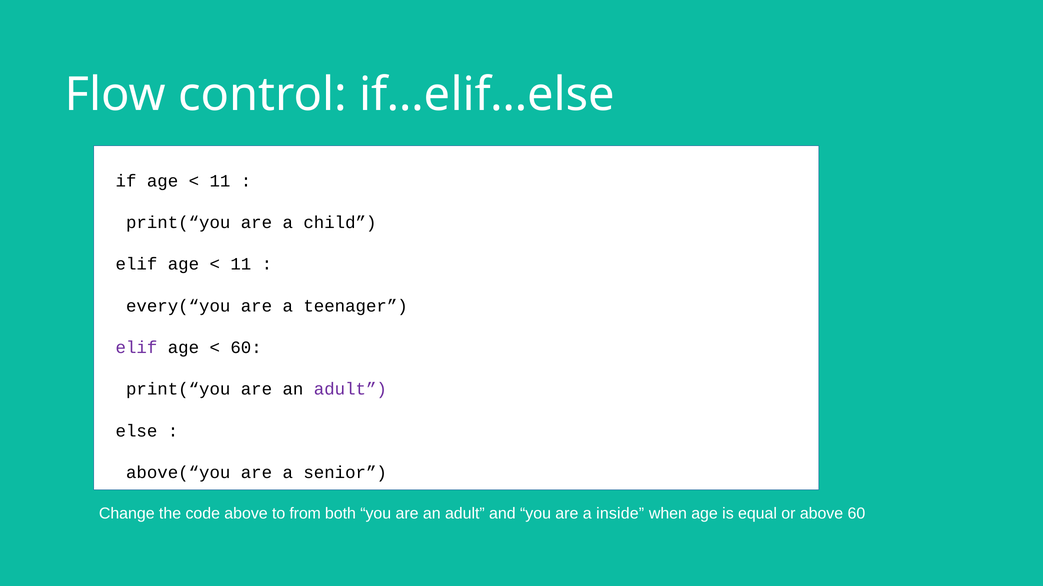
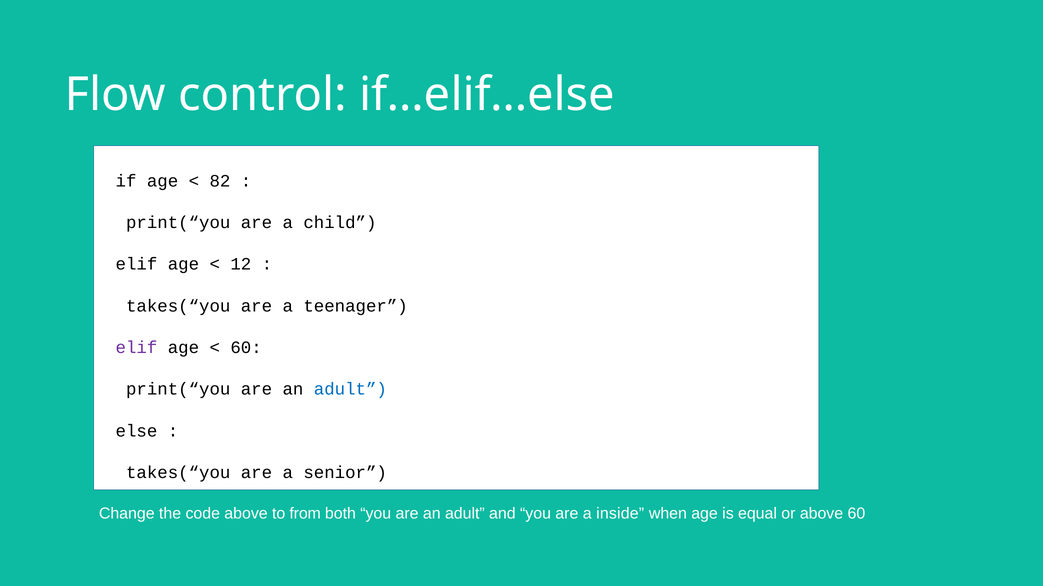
11 at (220, 181): 11 -> 82
11 at (241, 265): 11 -> 12
every(“you at (178, 306): every(“you -> takes(“you
adult at (350, 390) colour: purple -> blue
above(“you at (178, 473): above(“you -> takes(“you
